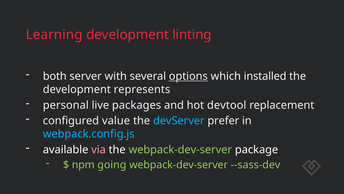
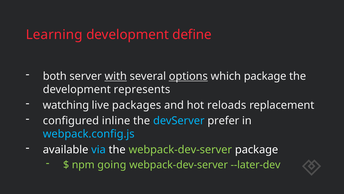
linting: linting -> define
with underline: none -> present
which installed: installed -> package
personal: personal -> watching
devtool: devtool -> reloads
value: value -> inline
via colour: pink -> light blue
--sass-dev: --sass-dev -> --later-dev
